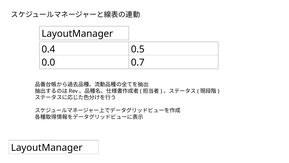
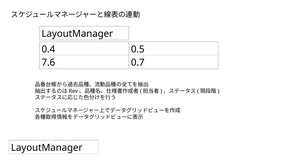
0.0: 0.0 -> 7.6
